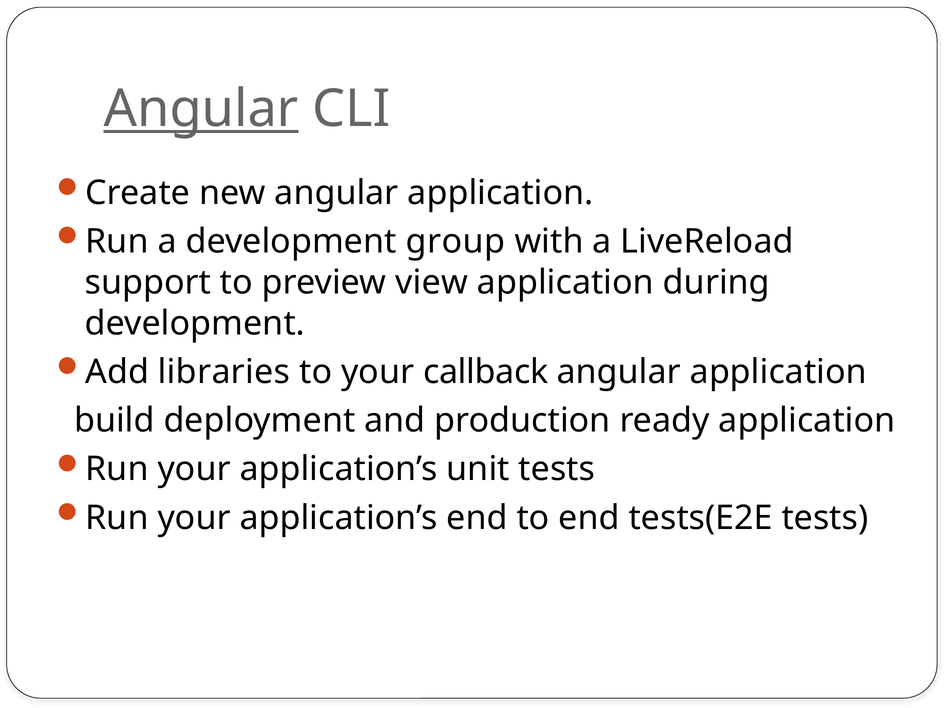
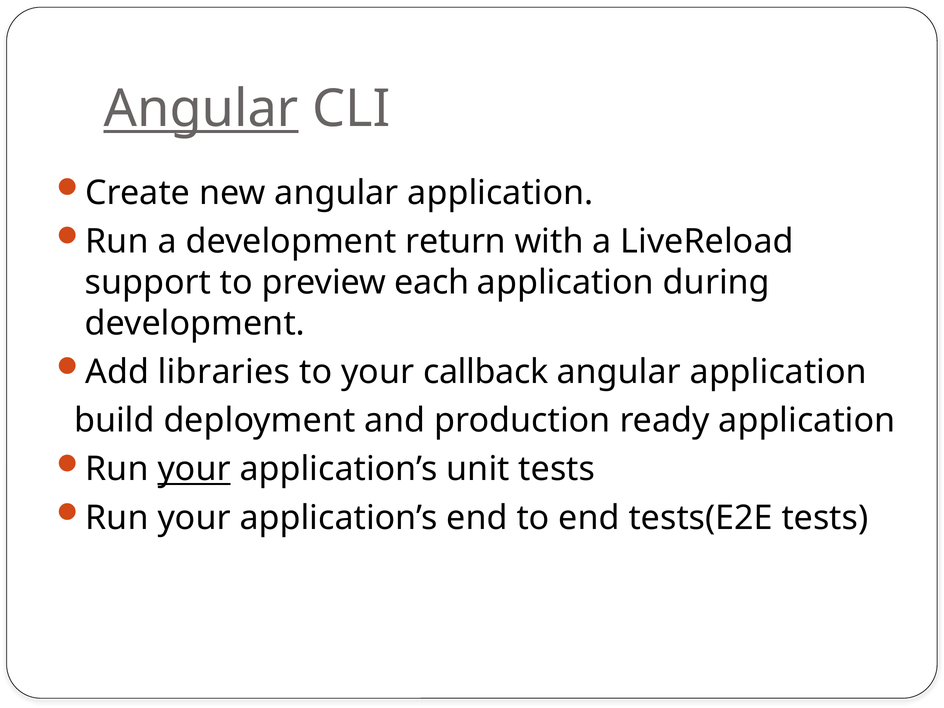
group: group -> return
view: view -> each
your at (194, 469) underline: none -> present
